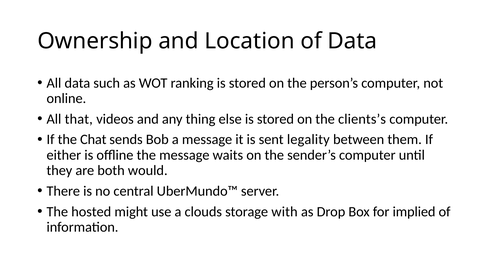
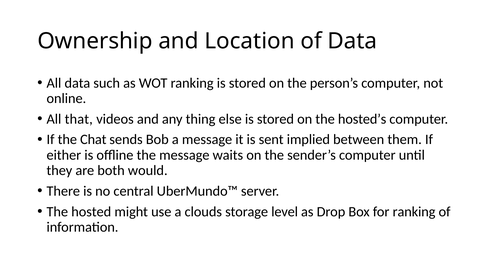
clients’s: clients’s -> hosted’s
legality: legality -> implied
with: with -> level
for implied: implied -> ranking
